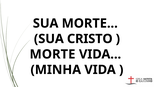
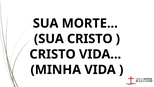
MORTE at (52, 54): MORTE -> CRISTO
